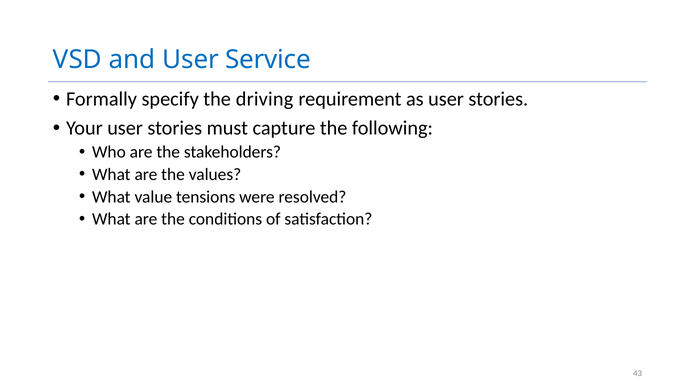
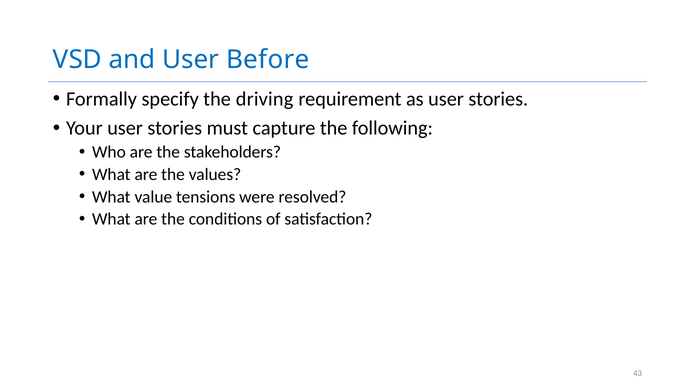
Service: Service -> Before
